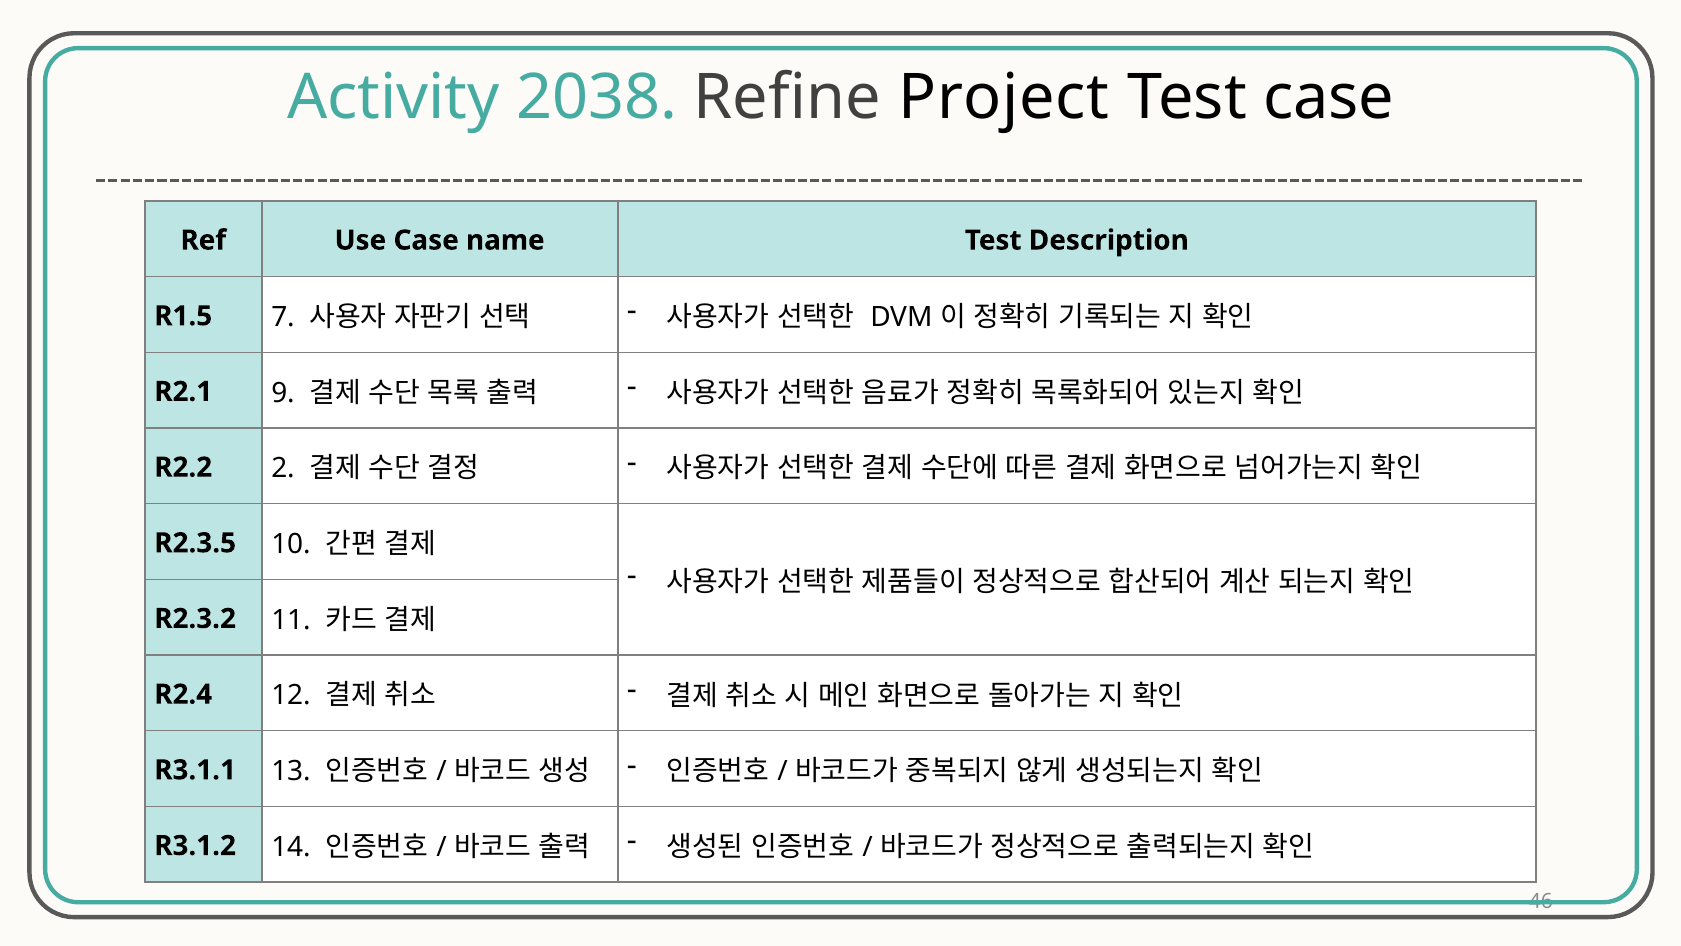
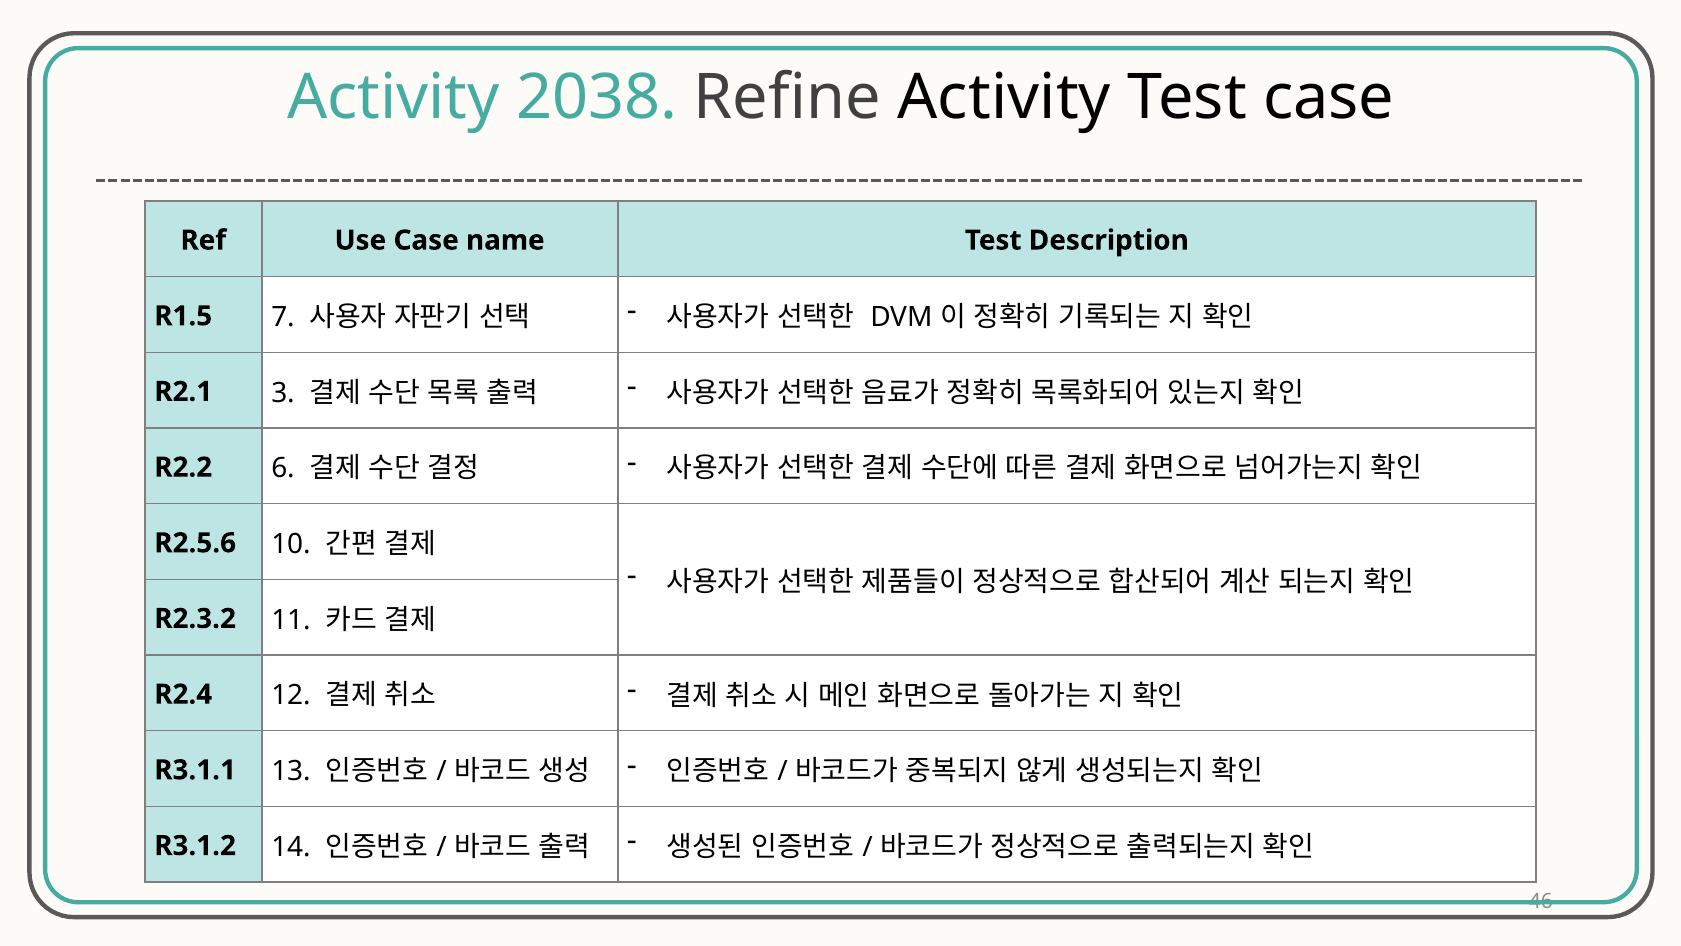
Refine Project: Project -> Activity
9: 9 -> 3
2: 2 -> 6
R2.3.5: R2.3.5 -> R2.5.6
